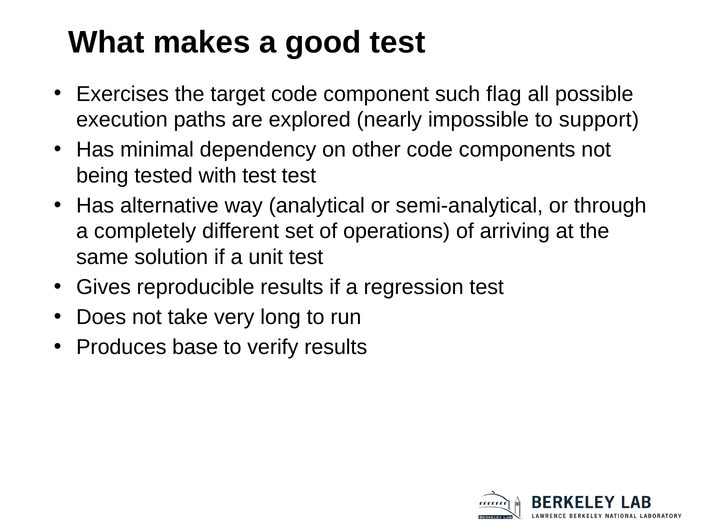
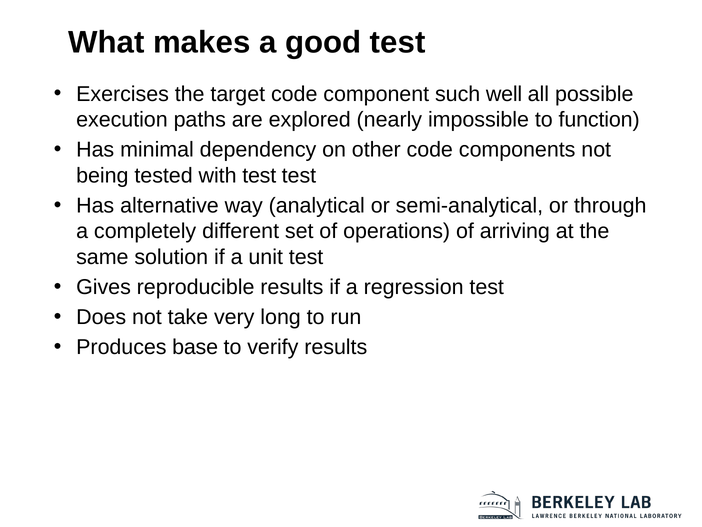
flag: flag -> well
support: support -> function
